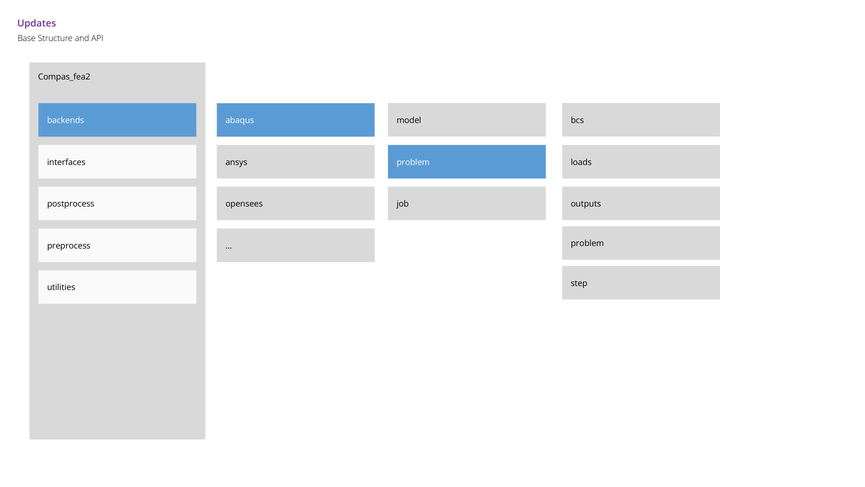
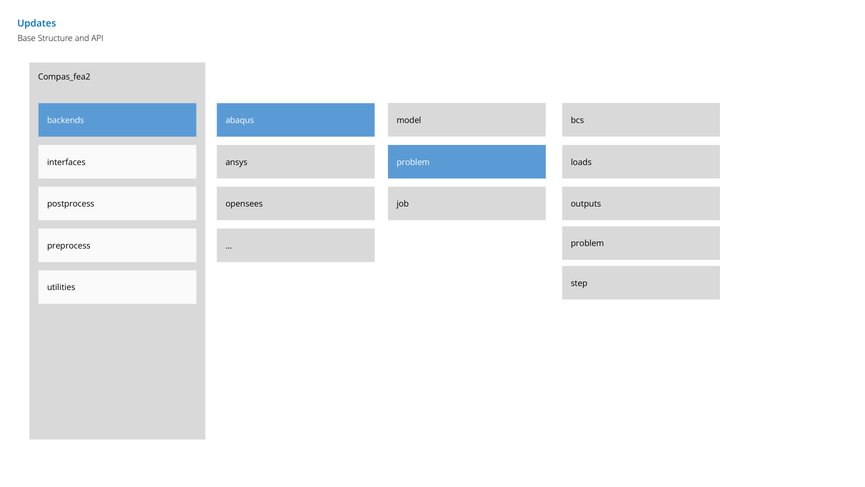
Updates colour: purple -> blue
